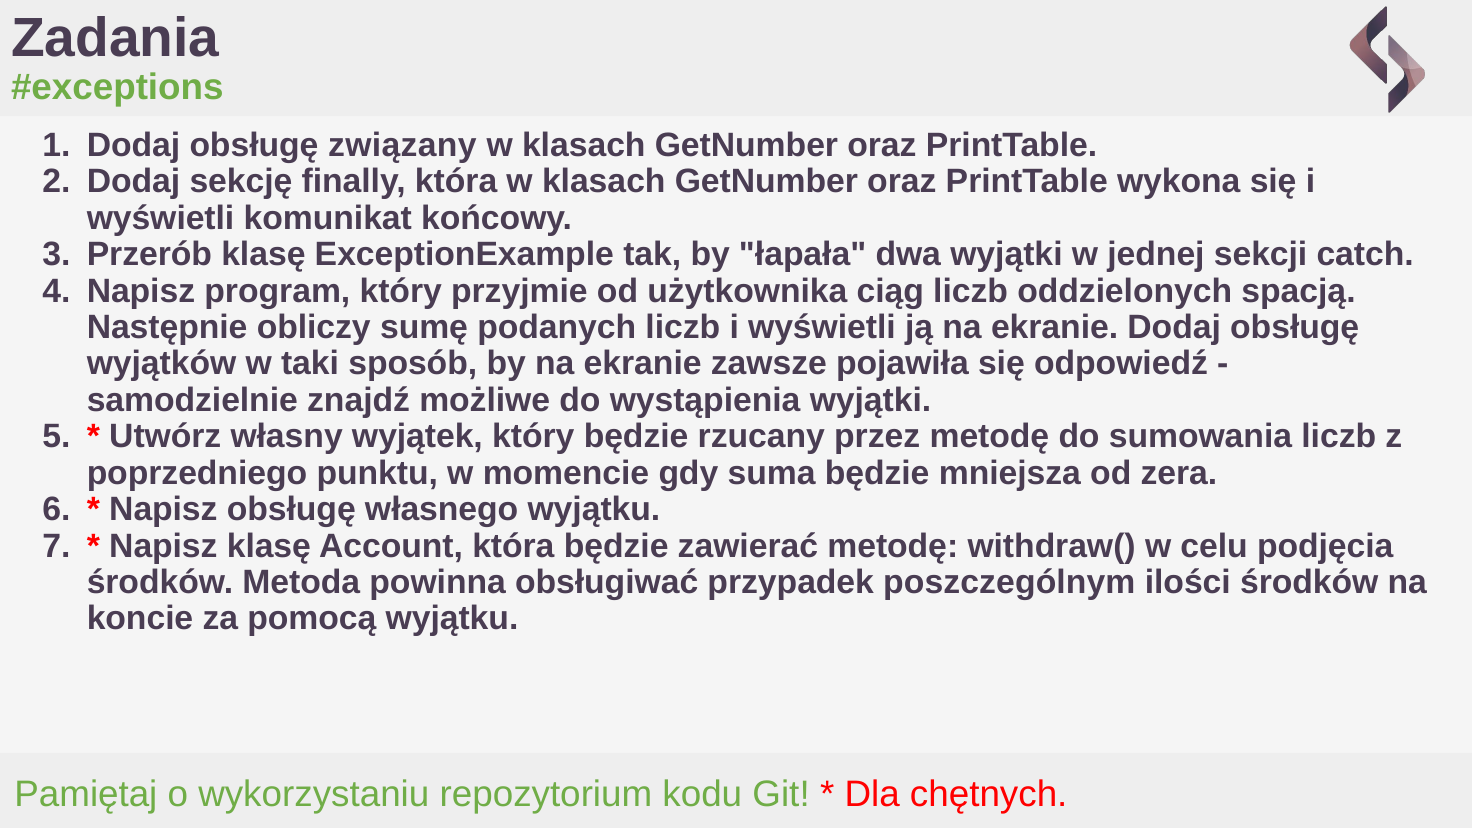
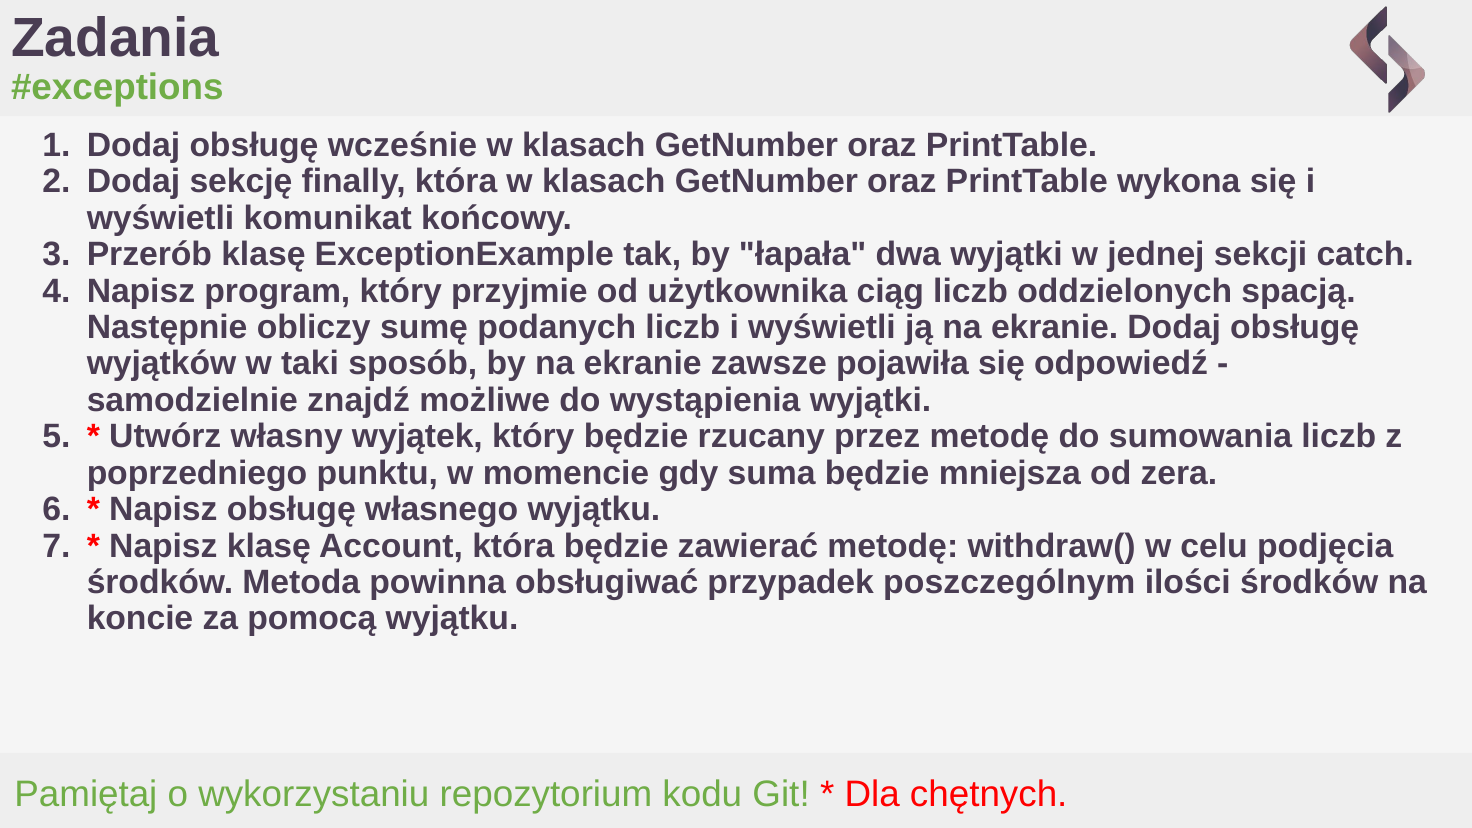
związany: związany -> wcześnie
